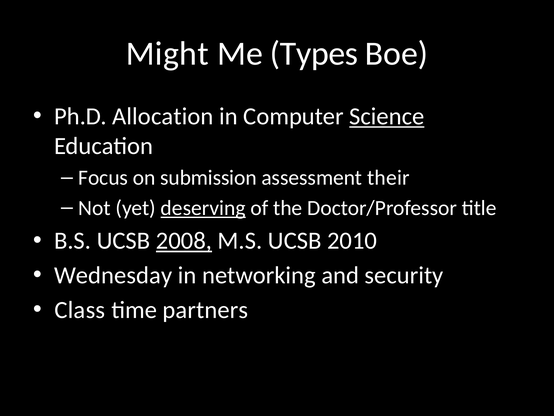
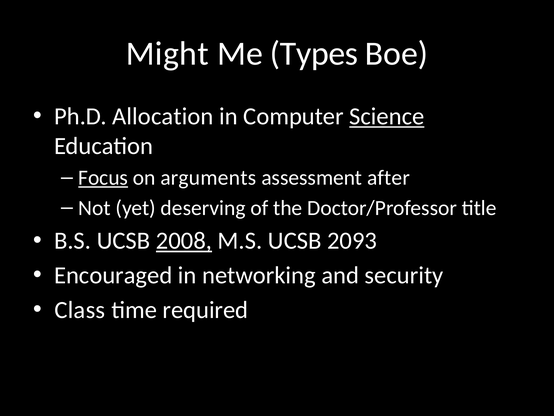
Focus underline: none -> present
submission: submission -> arguments
their: their -> after
deserving underline: present -> none
2010: 2010 -> 2093
Wednesday: Wednesday -> Encouraged
partners: partners -> required
